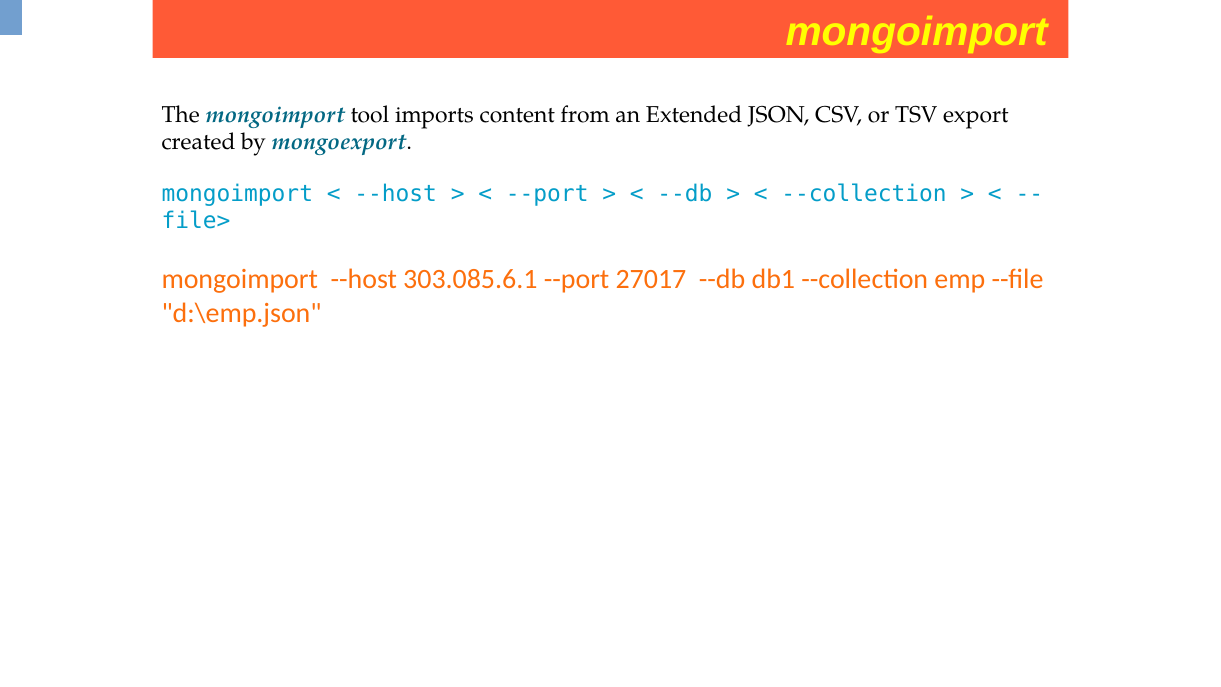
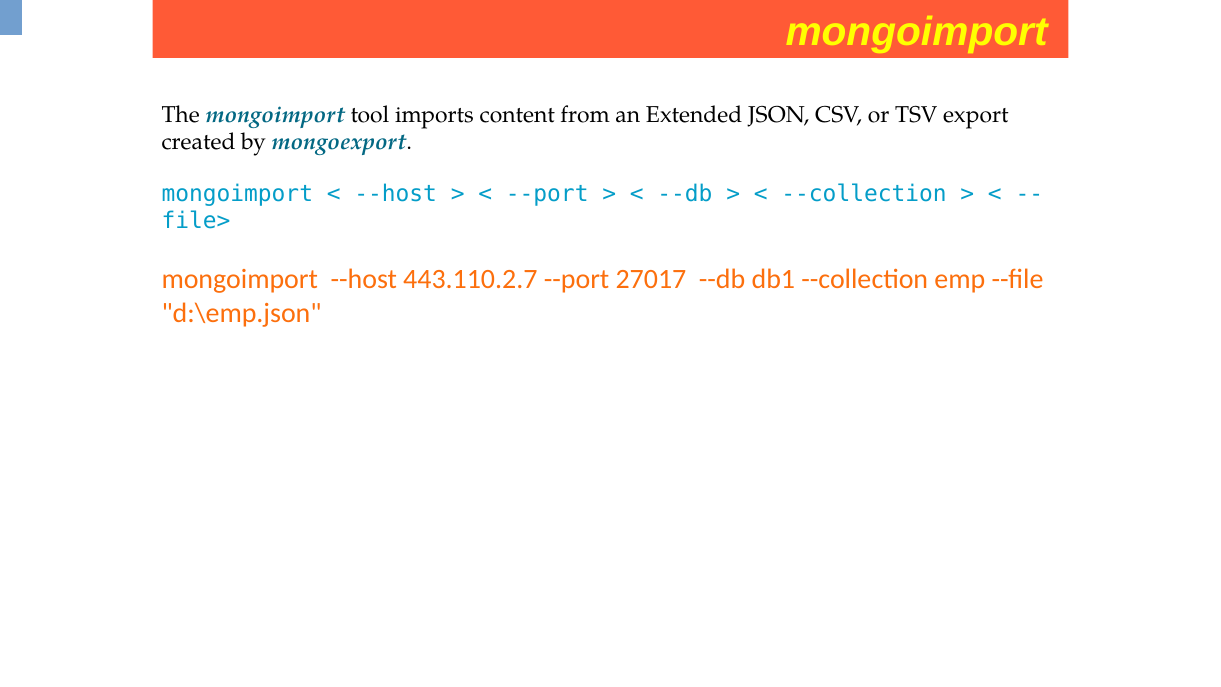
303.085.6.1: 303.085.6.1 -> 443.110.2.7
